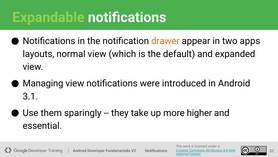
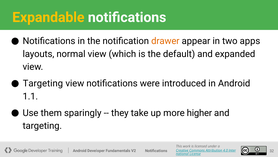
Expandable colour: light green -> yellow
Managing at (43, 83): Managing -> Targeting
3.1: 3.1 -> 1.1
essential at (42, 125): essential -> targeting
